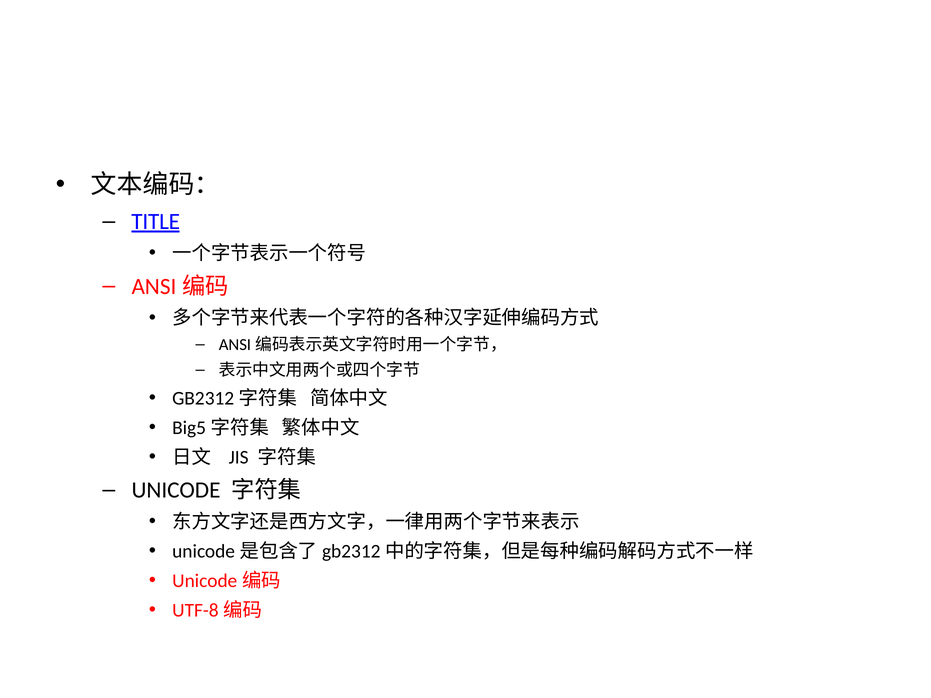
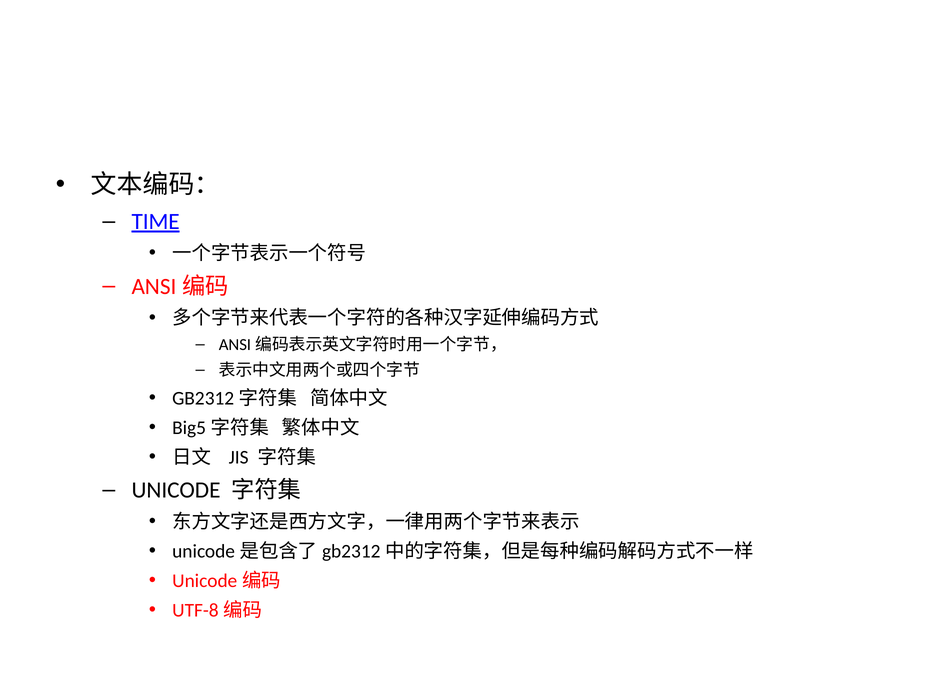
TITLE: TITLE -> TIME
